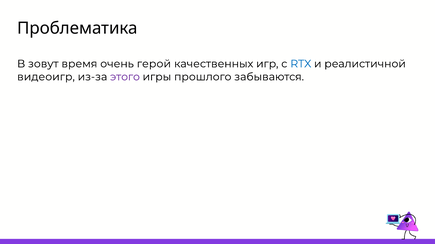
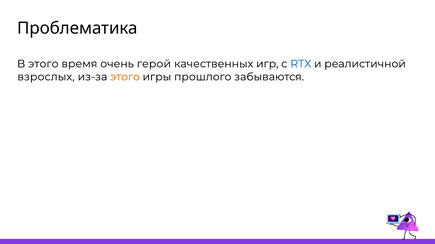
В зовут: зовут -> этого
видеоигр: видеоигр -> взрослых
этого at (125, 77) colour: purple -> orange
